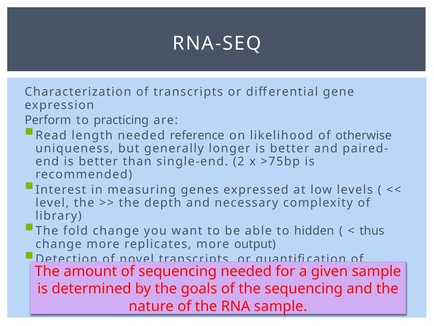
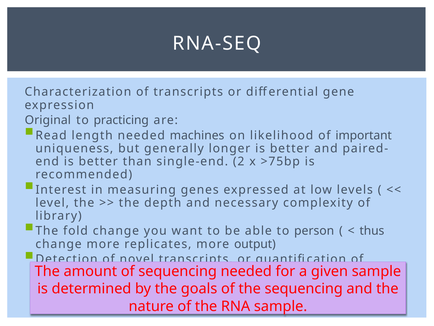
Perform: Perform -> Original
reference: reference -> machines
otherwise: otherwise -> important
hidden: hidden -> person
